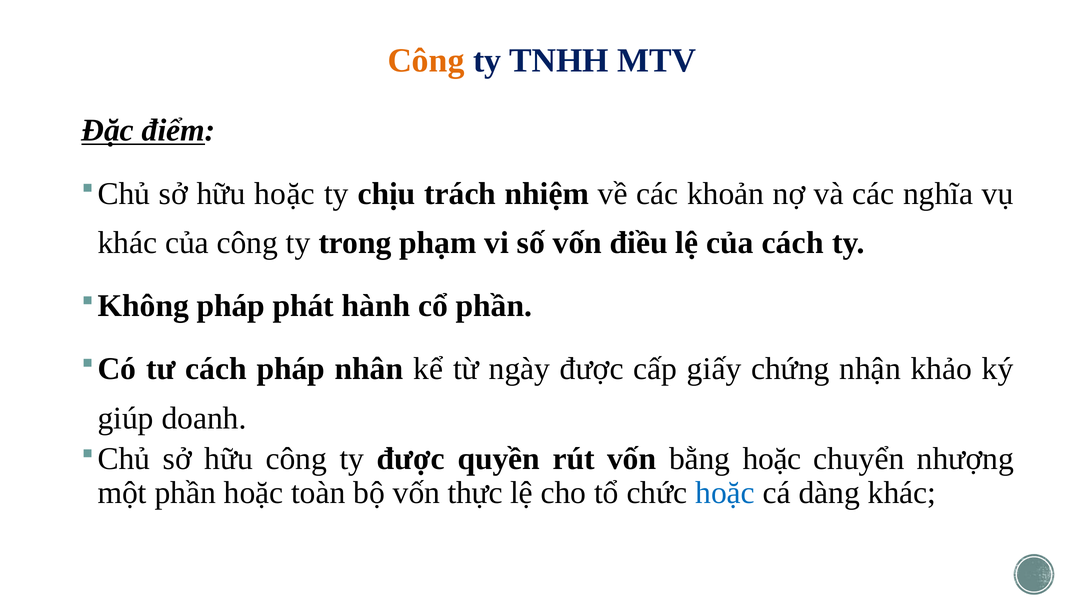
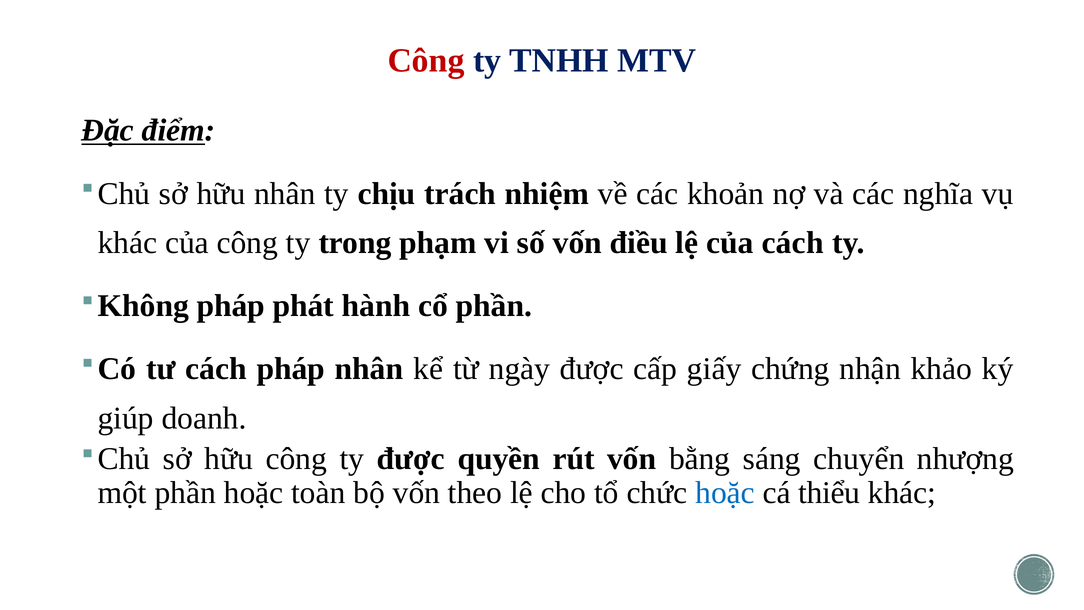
Công at (426, 61) colour: orange -> red
hữu hoặc: hoặc -> nhân
bằng hoặc: hoặc -> sáng
thực: thực -> theo
dàng: dàng -> thiểu
